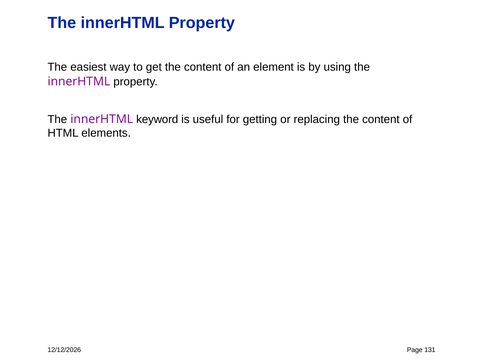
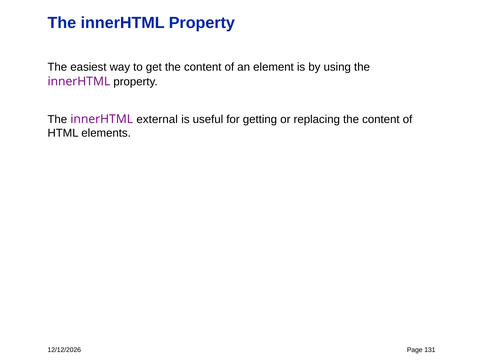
keyword: keyword -> external
